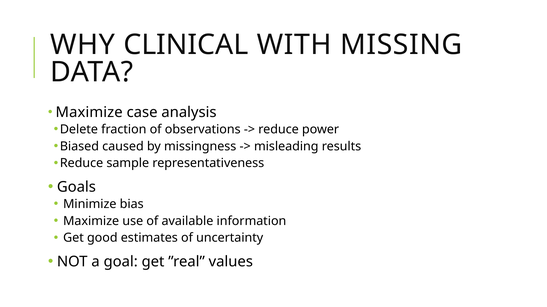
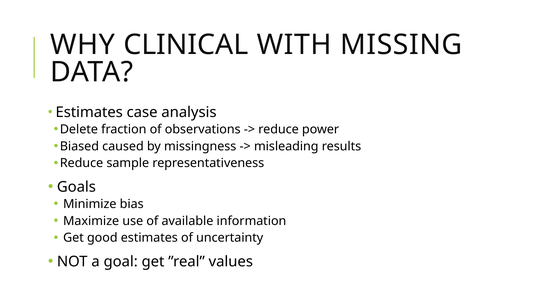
Maximize at (89, 113): Maximize -> Estimates
